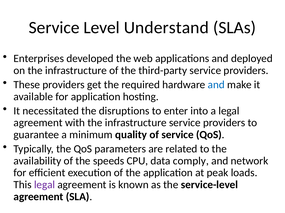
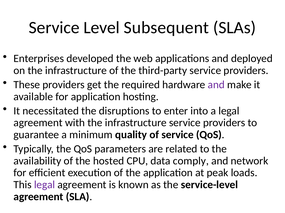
Understand: Understand -> Subsequent
and at (216, 85) colour: blue -> purple
speeds: speeds -> hosted
